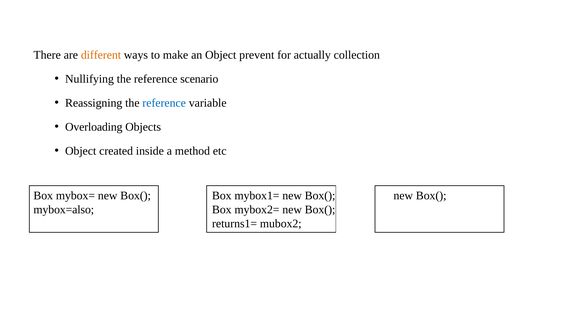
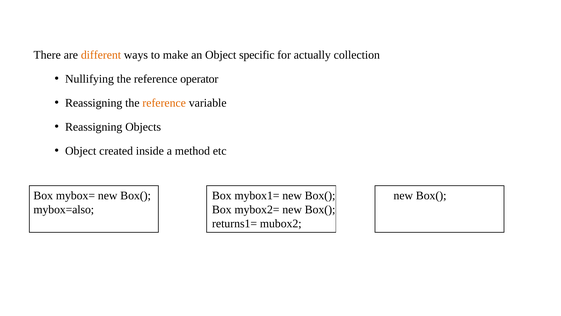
prevent: prevent -> specific
scenario: scenario -> operator
reference at (164, 103) colour: blue -> orange
Overloading at (94, 127): Overloading -> Reassigning
